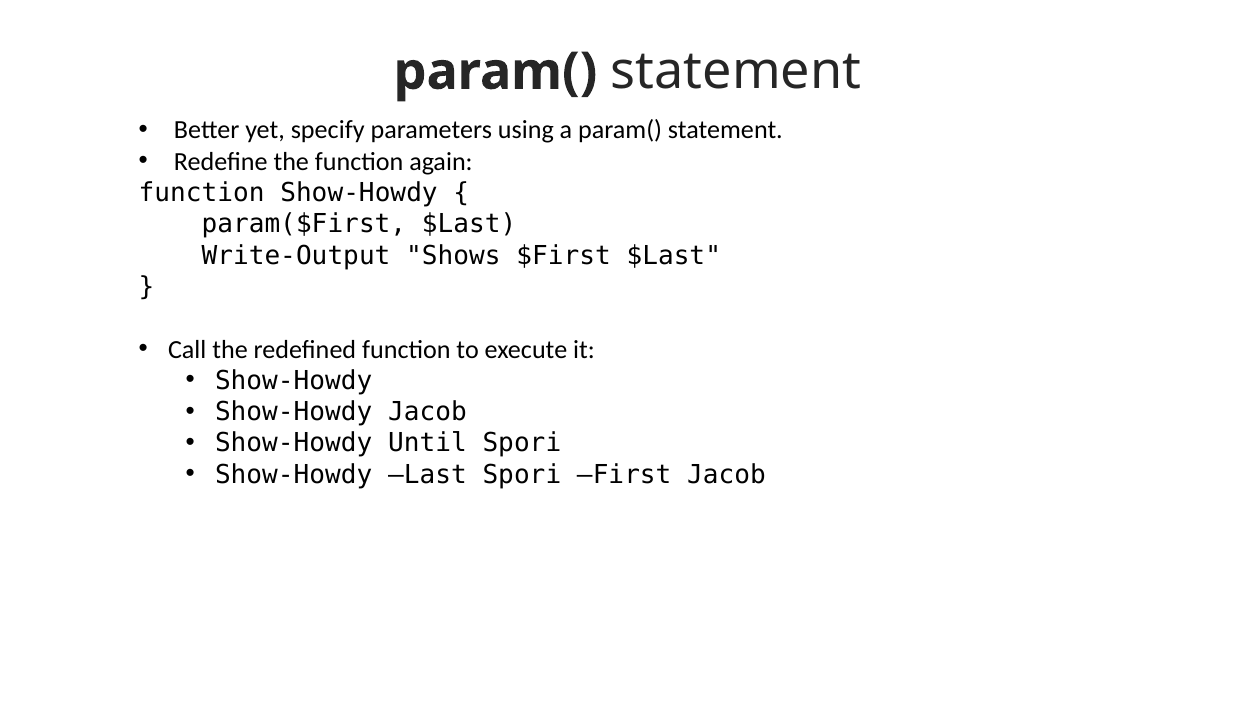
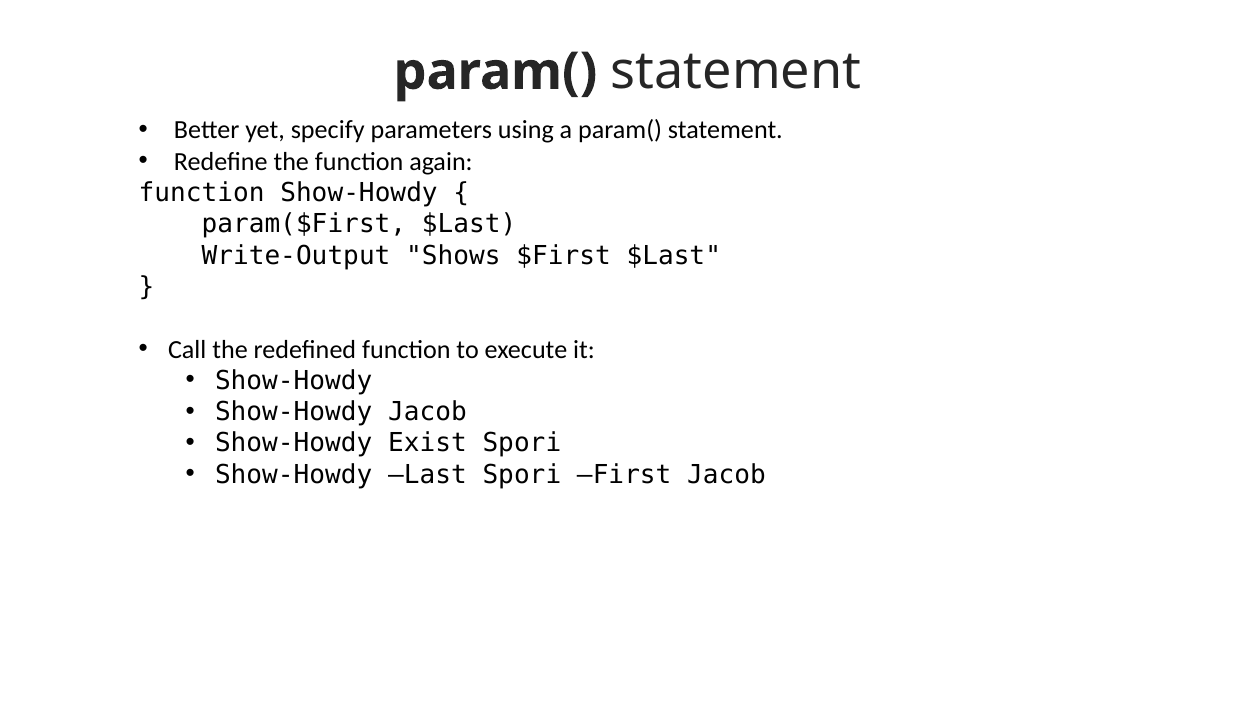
Until: Until -> Exist
